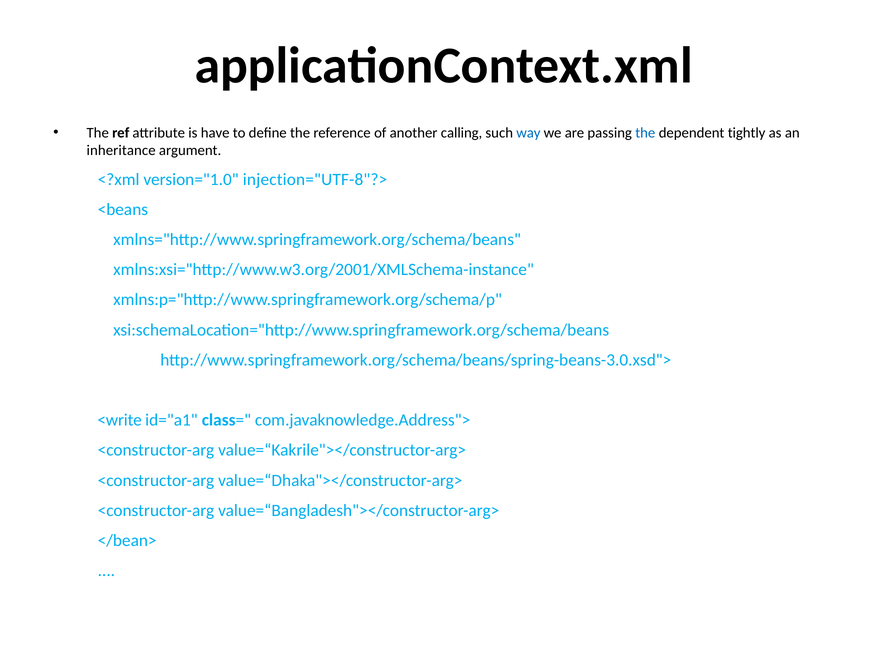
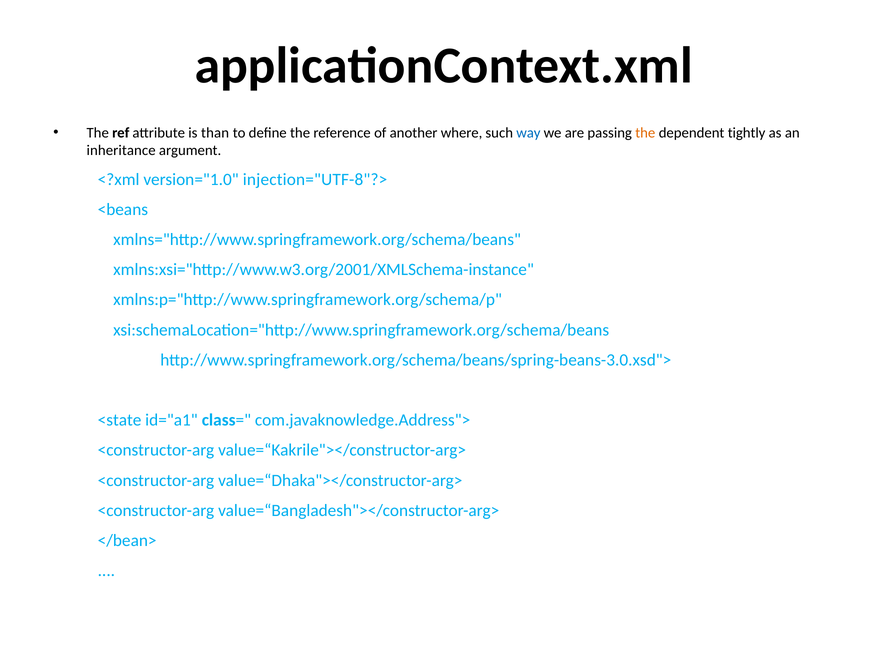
have: have -> than
calling: calling -> where
the at (645, 133) colour: blue -> orange
<write: <write -> <state
